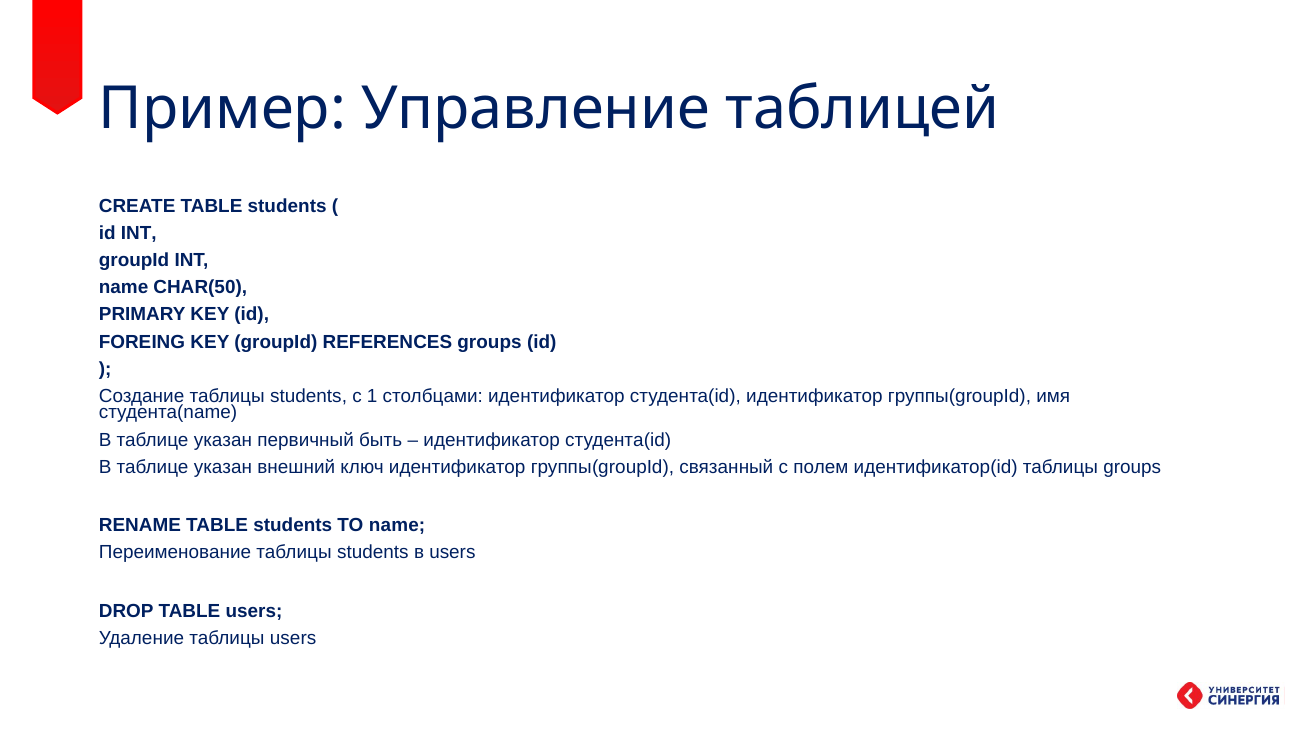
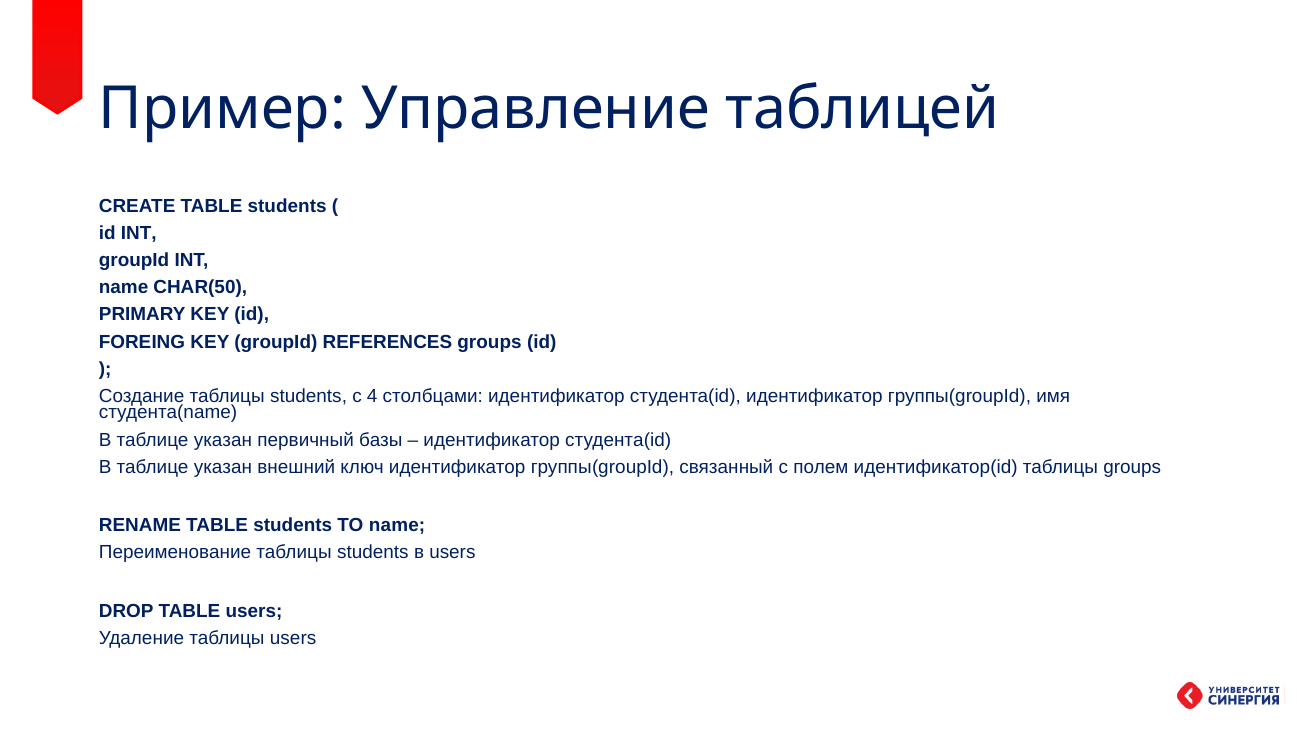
1: 1 -> 4
быть: быть -> базы
